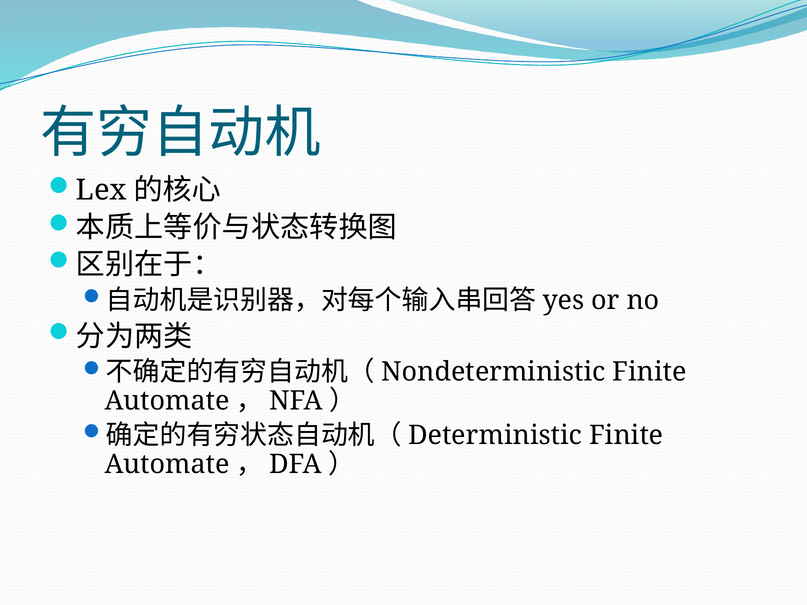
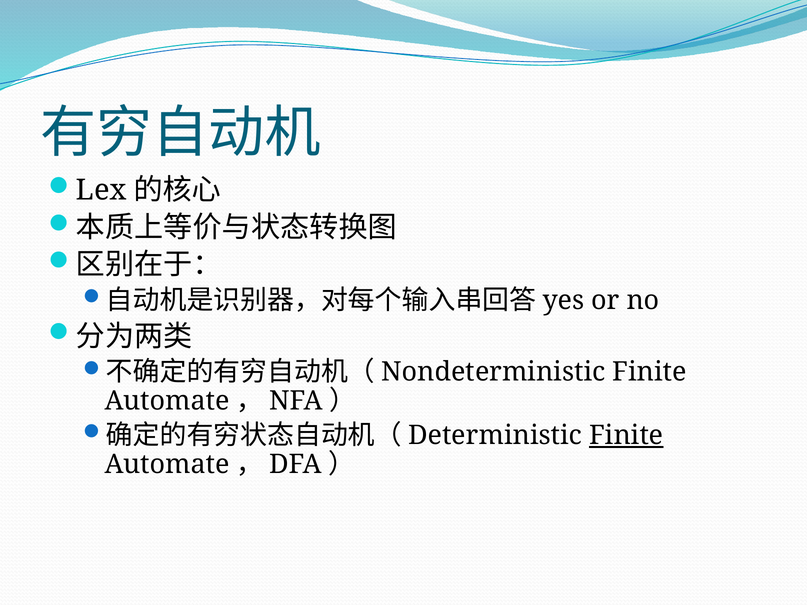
Finite at (626, 436) underline: none -> present
